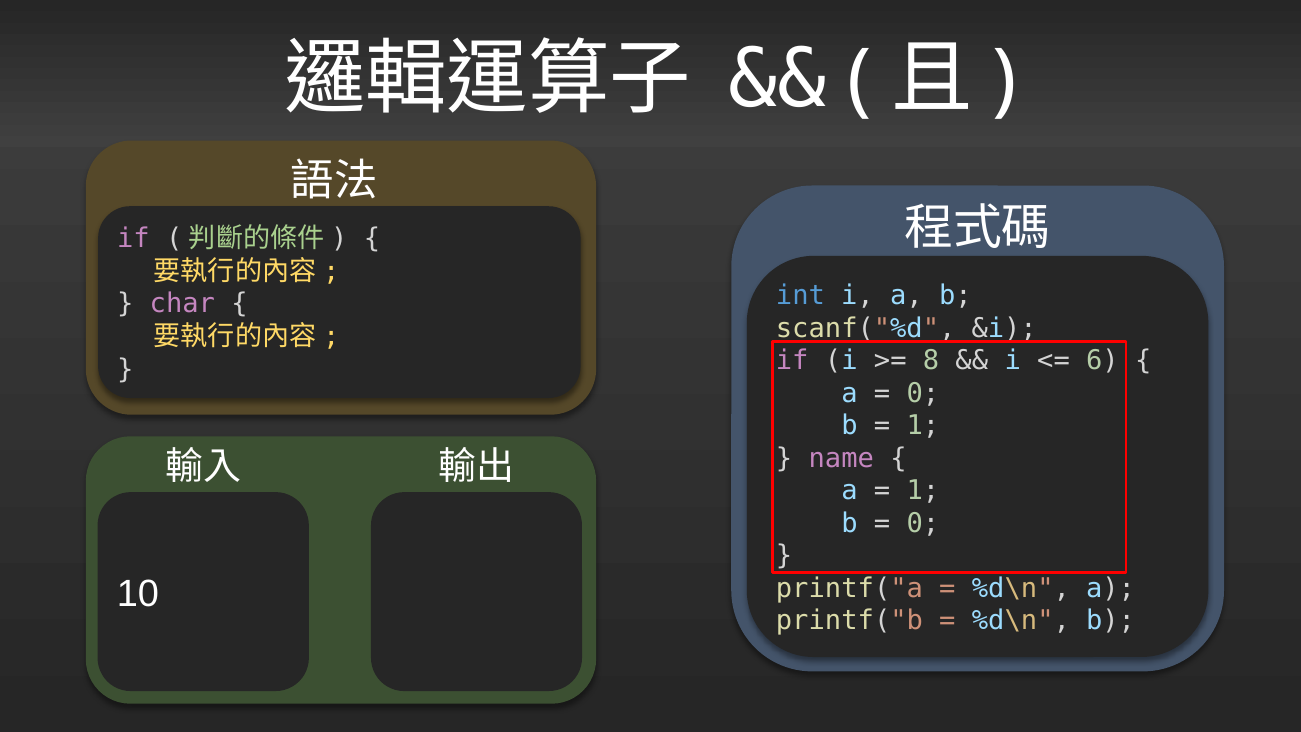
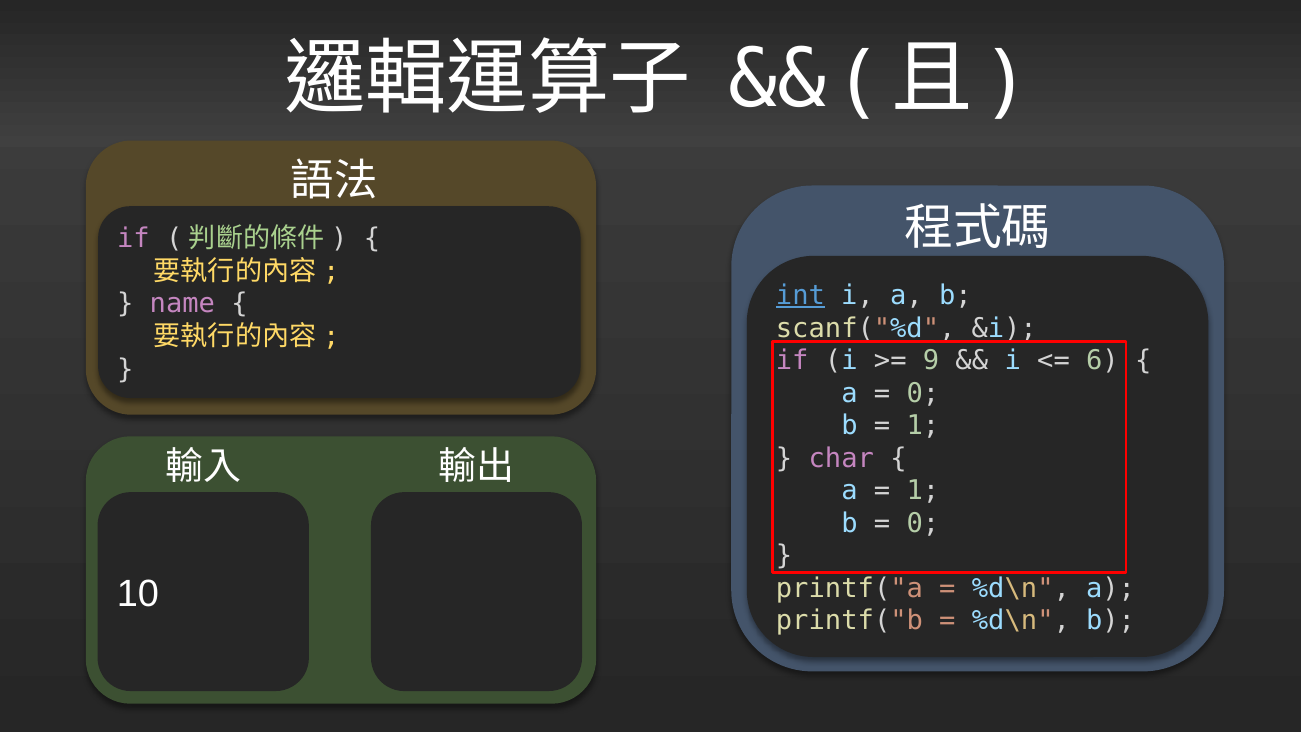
int underline: none -> present
char: char -> name
8: 8 -> 9
name: name -> char
